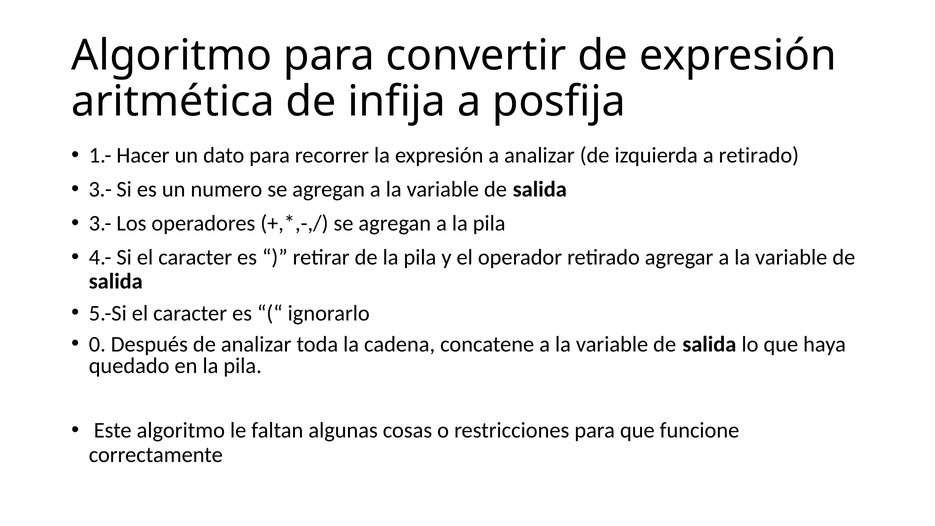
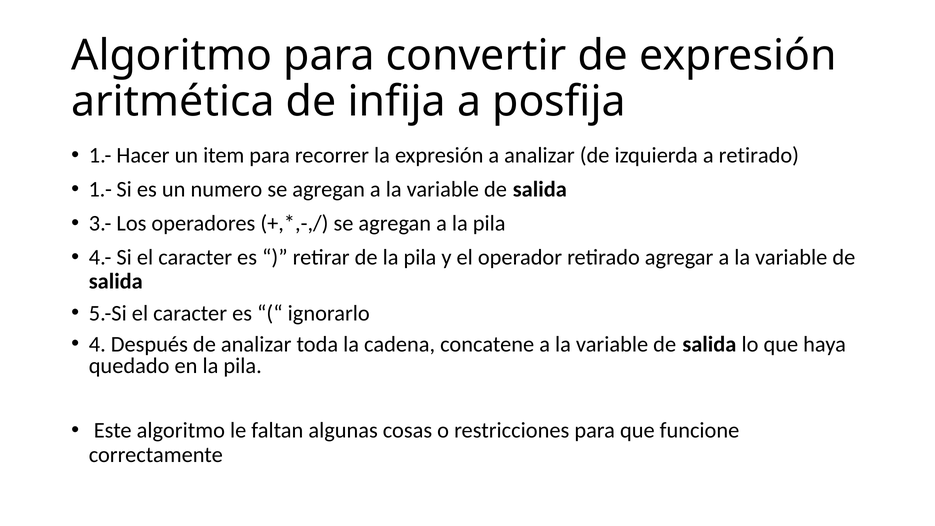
dato: dato -> item
3.- at (100, 189): 3.- -> 1.-
0: 0 -> 4
